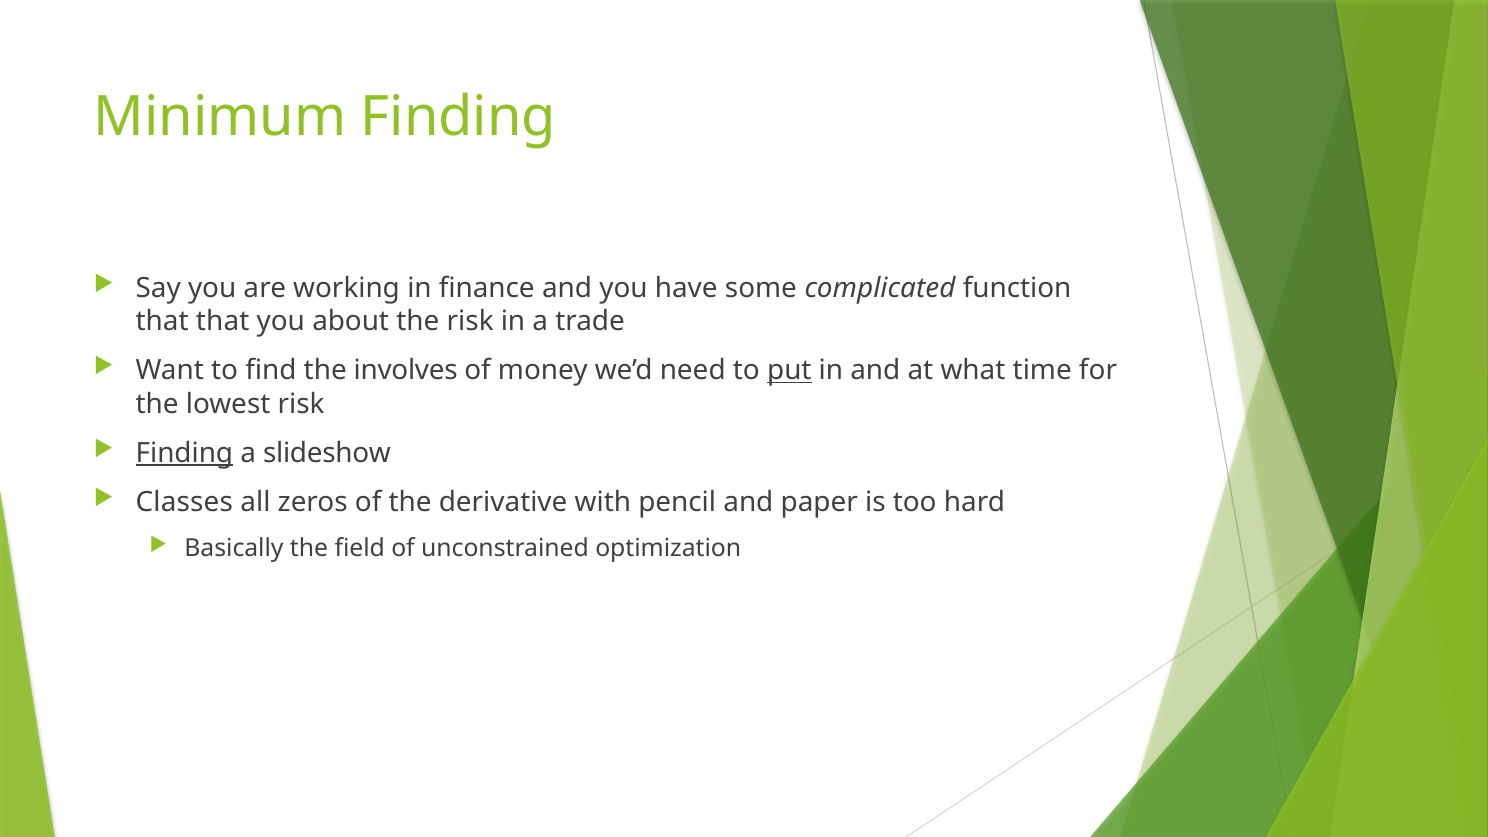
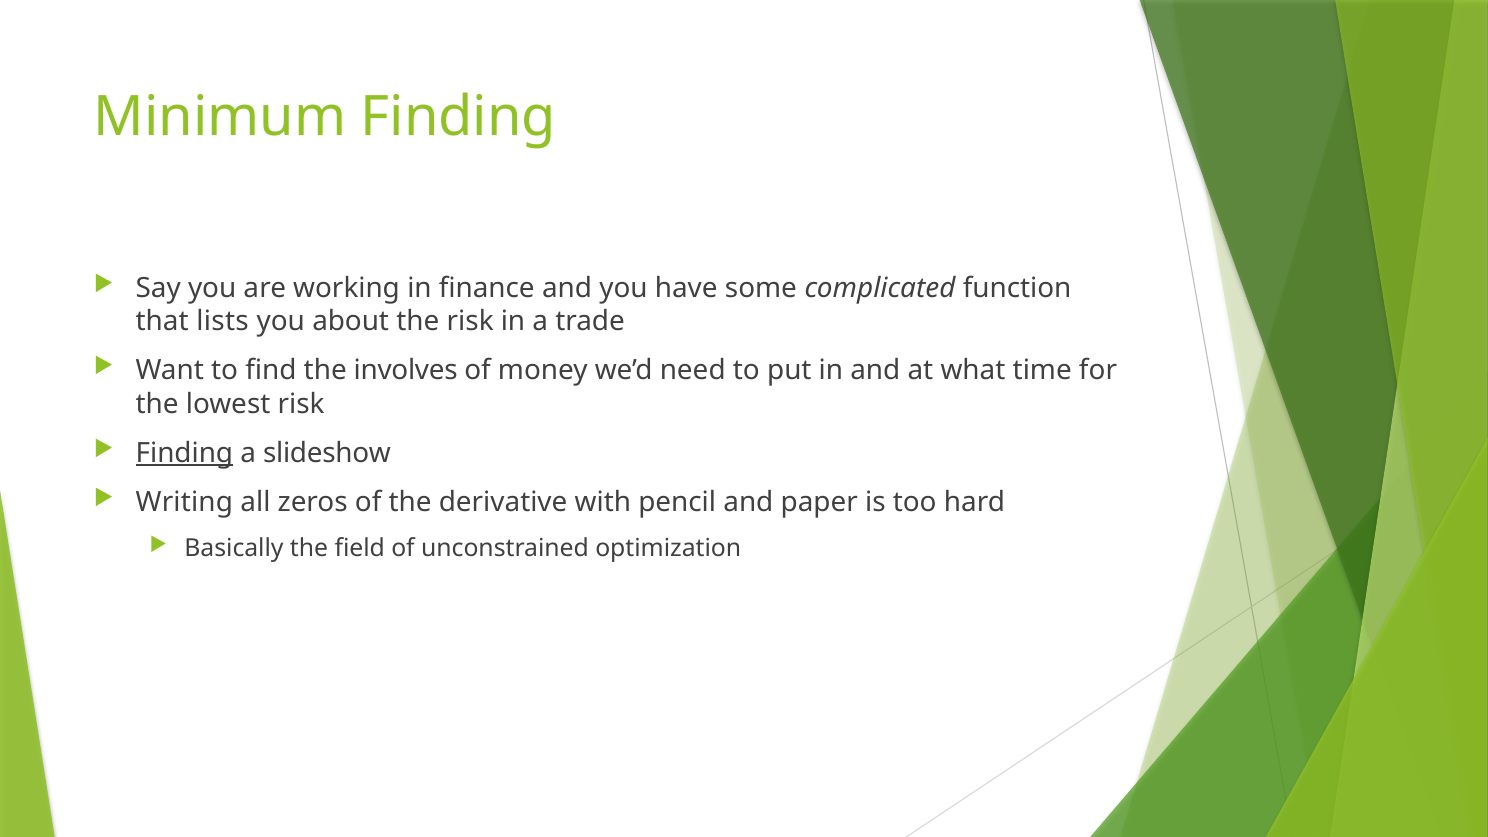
that that: that -> lists
put underline: present -> none
Classes: Classes -> Writing
